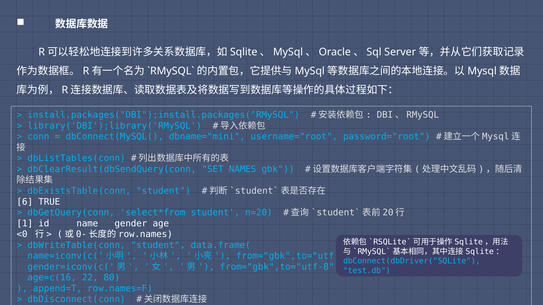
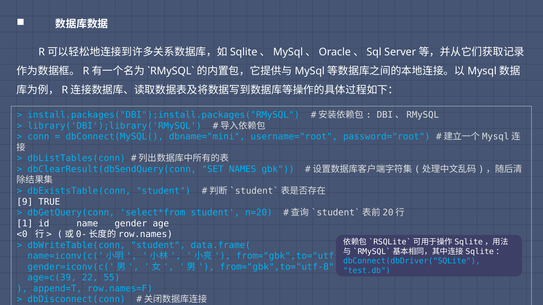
6: 6 -> 9
age=c(16: age=c(16 -> age=c(39
80: 80 -> 55
